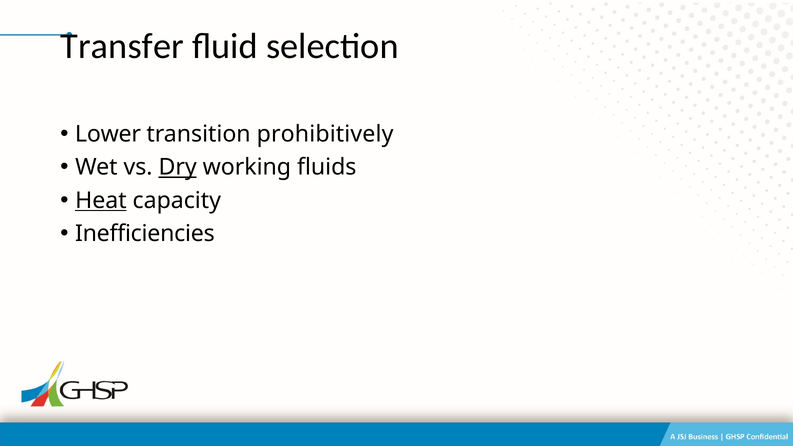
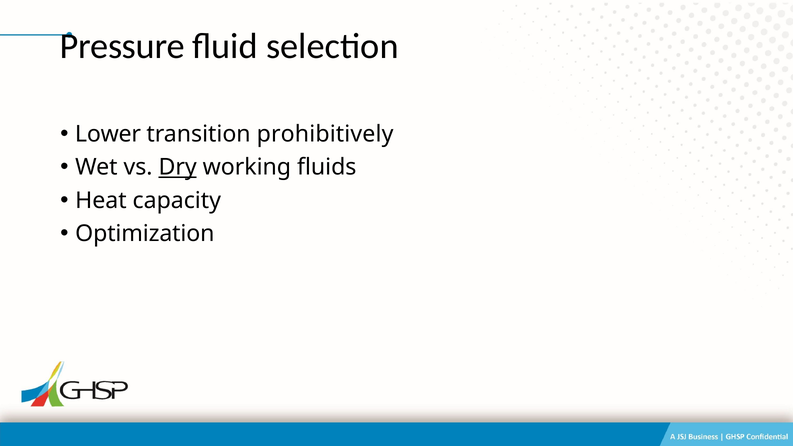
Transfer: Transfer -> Pressure
Heat underline: present -> none
Inefficiencies: Inefficiencies -> Optimization
